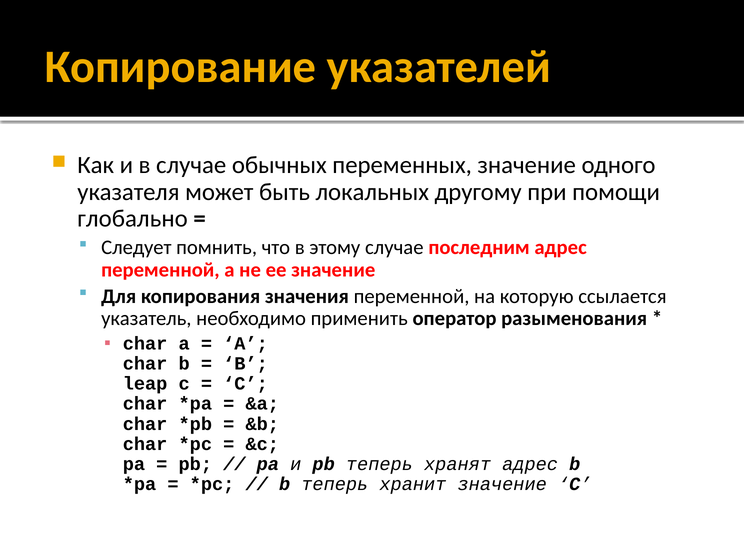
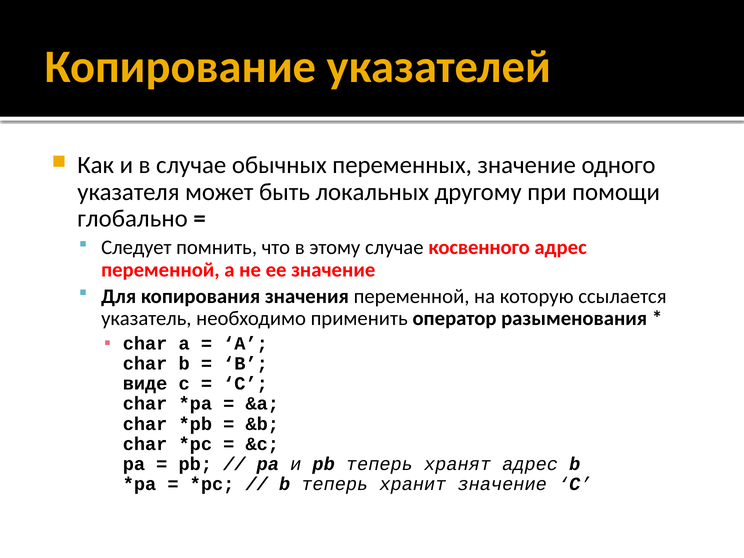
последним: последним -> косвенного
leap: leap -> виде
